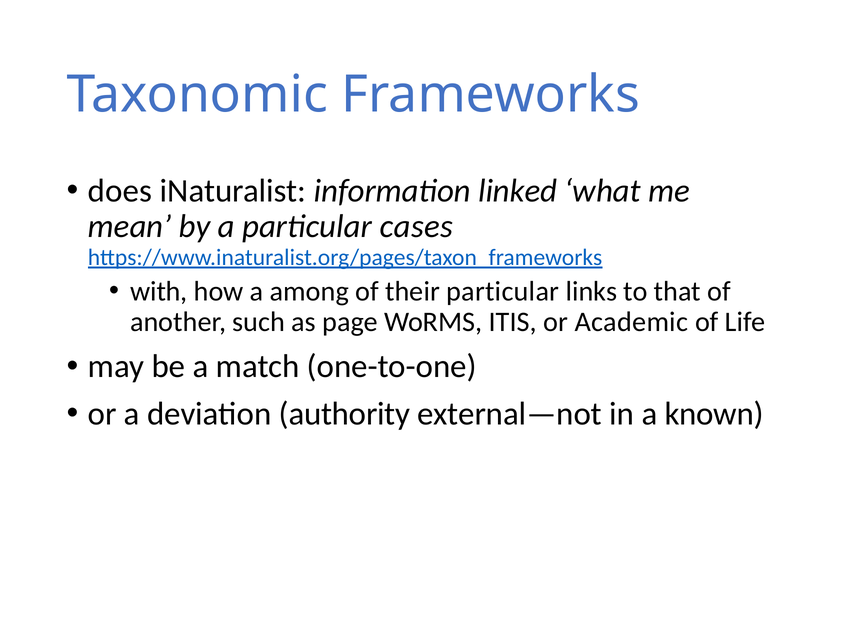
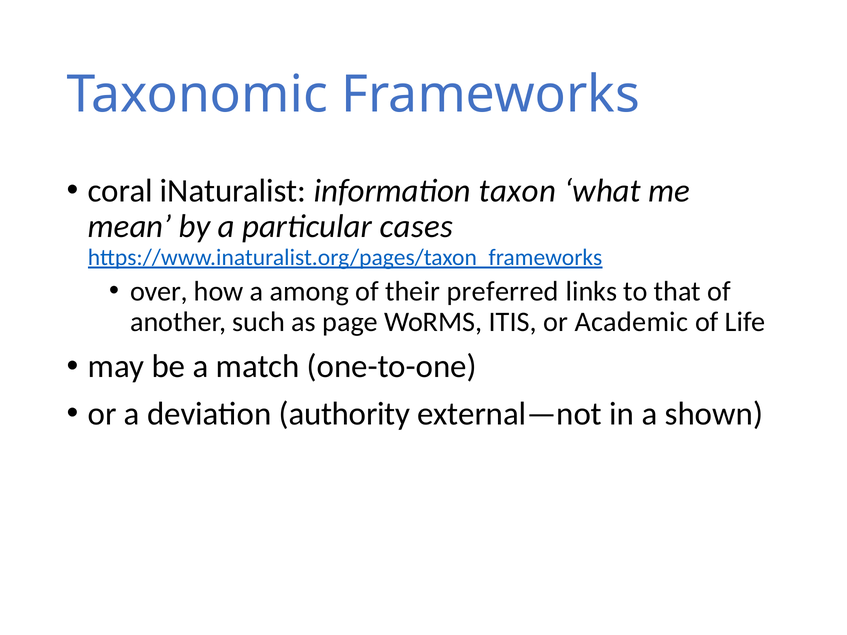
does: does -> coral
linked: linked -> taxon
with: with -> over
their particular: particular -> preferred
known: known -> shown
